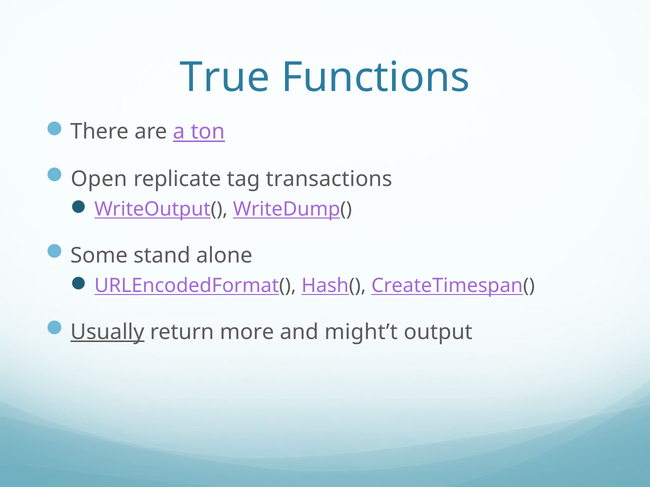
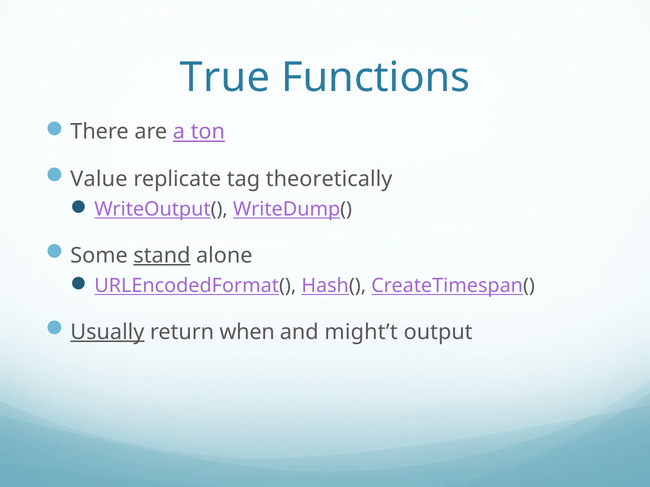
Open: Open -> Value
transactions: transactions -> theoretically
stand underline: none -> present
more: more -> when
